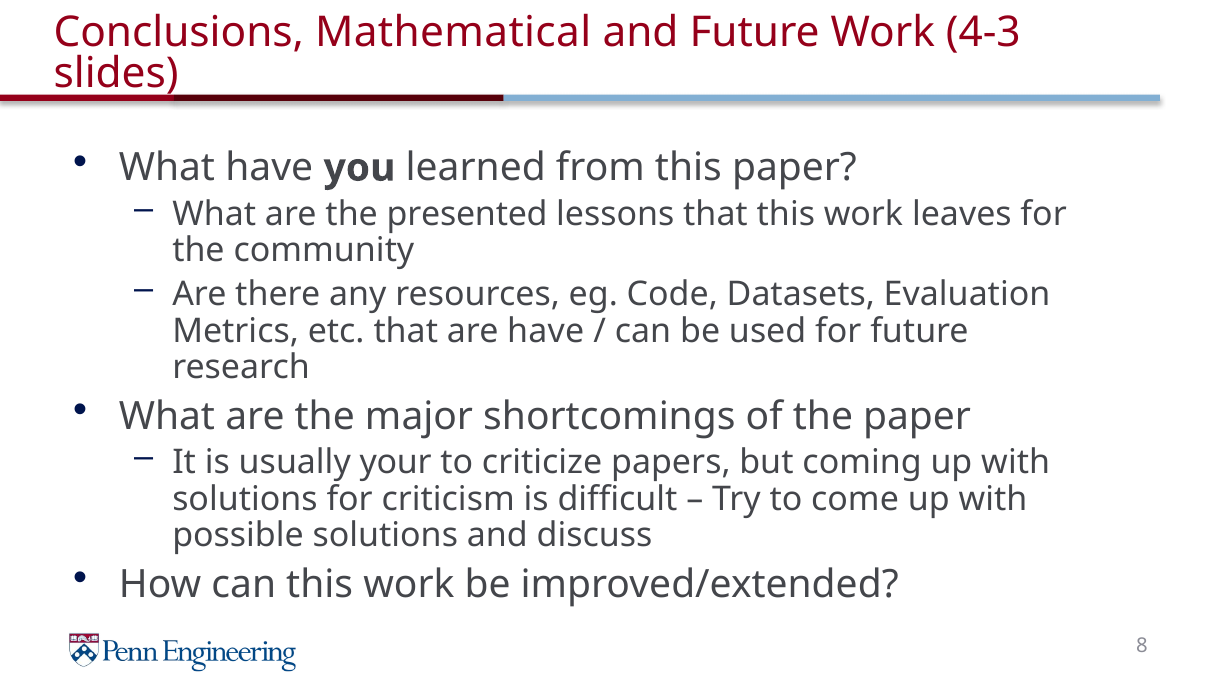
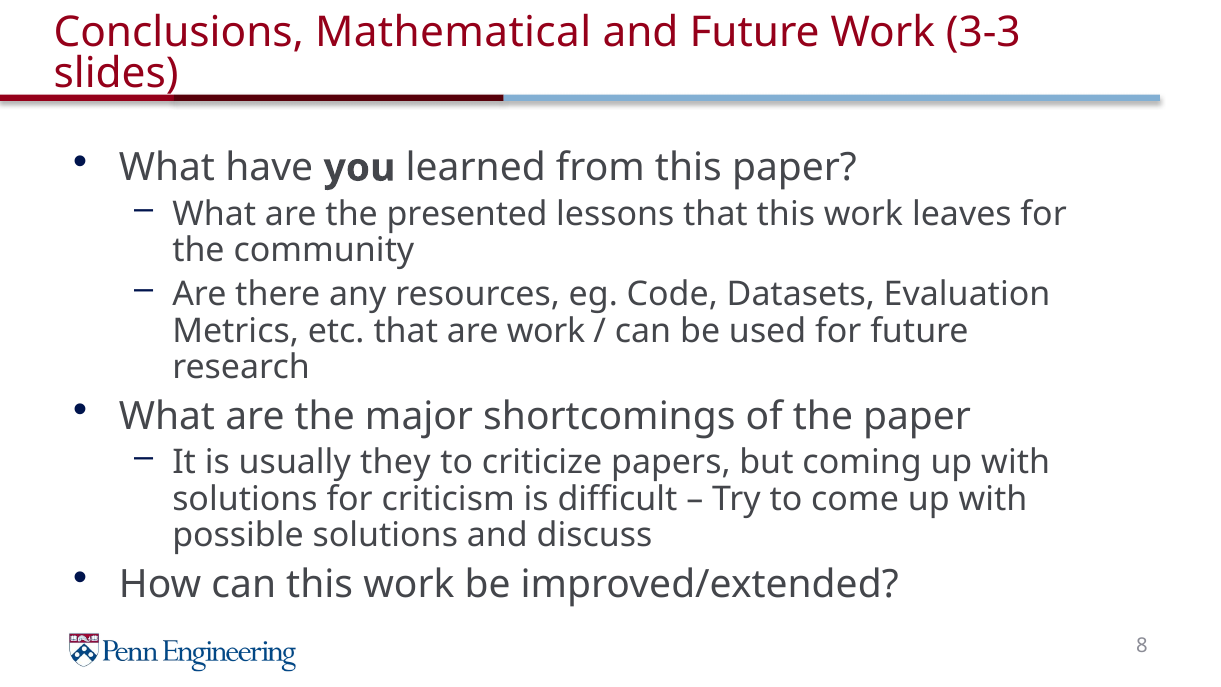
4-3: 4-3 -> 3-3
are have: have -> work
your: your -> they
